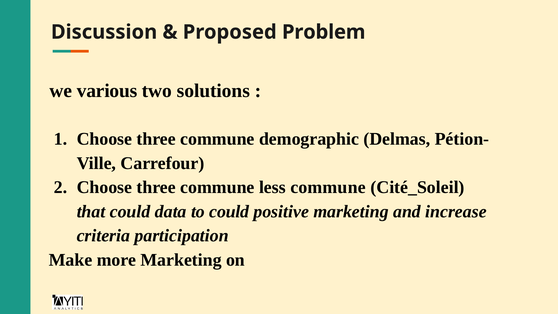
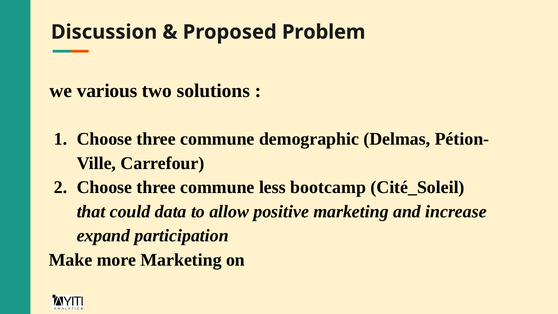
less commune: commune -> bootcamp
to could: could -> allow
criteria: criteria -> expand
